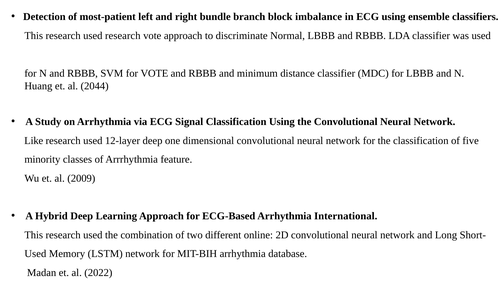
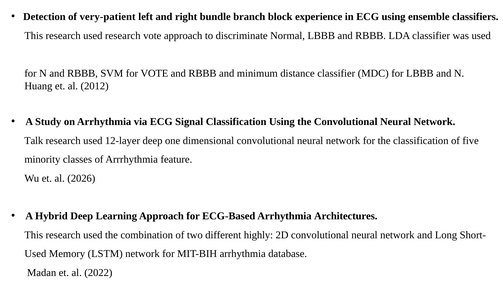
most-patient: most-patient -> very-patient
imbalance: imbalance -> experience
2044: 2044 -> 2012
Like: Like -> Talk
2009: 2009 -> 2026
International: International -> Architectures
online: online -> highly
